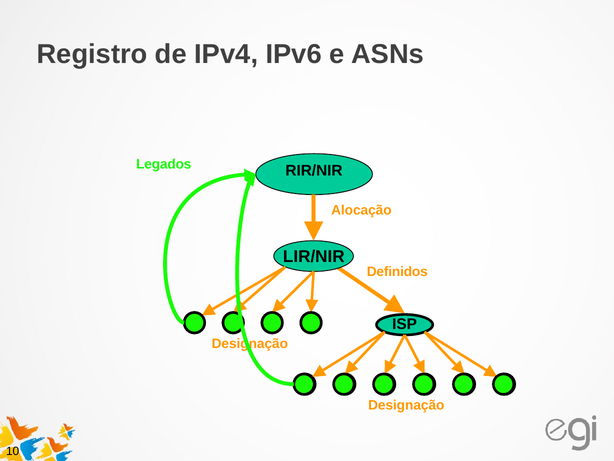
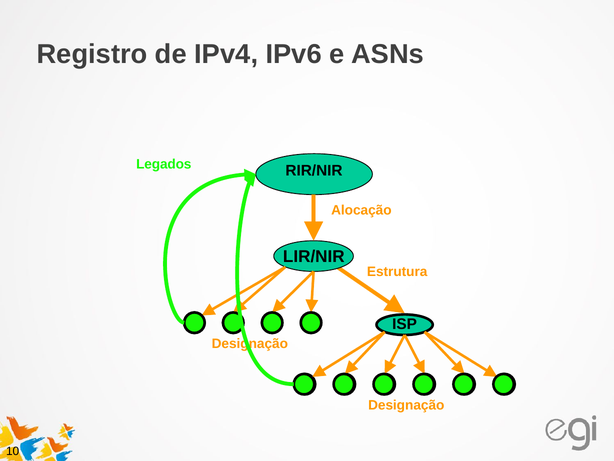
Definidos: Definidos -> Estrutura
